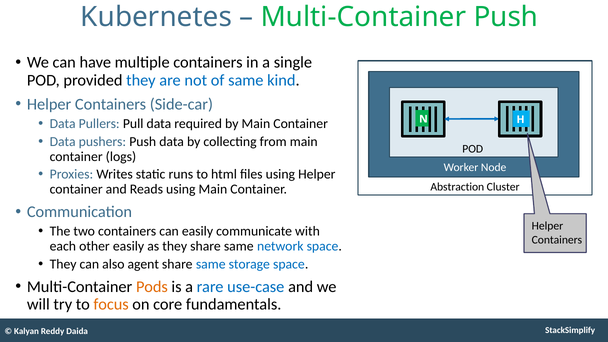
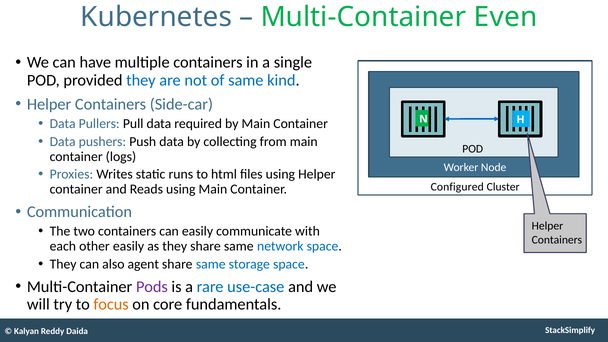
Multi-Container Push: Push -> Even
Abstraction: Abstraction -> Configured
Pods colour: orange -> purple
